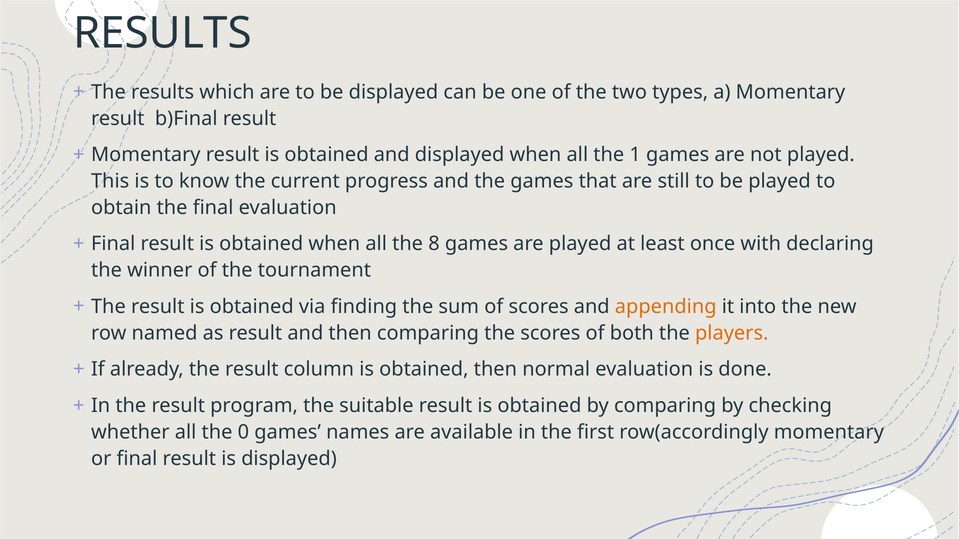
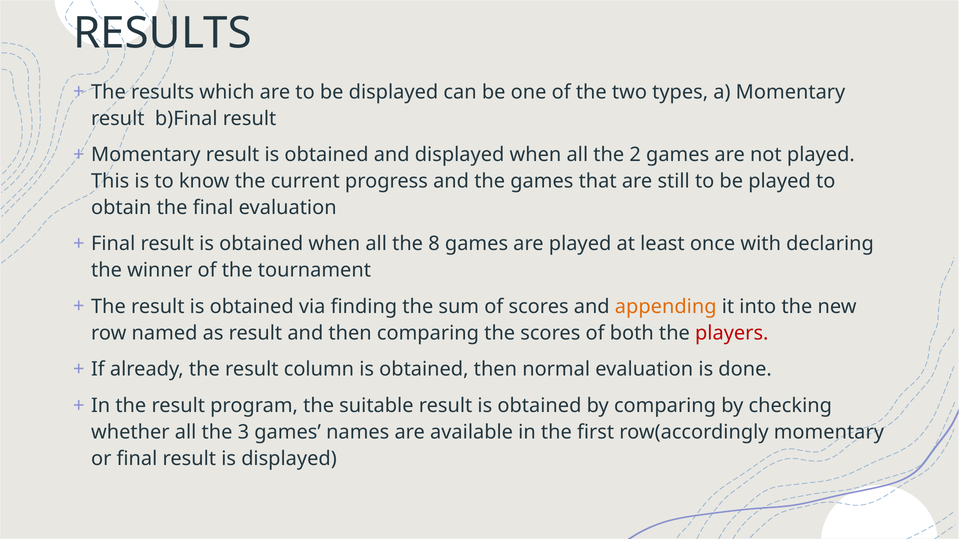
1: 1 -> 2
players colour: orange -> red
0: 0 -> 3
